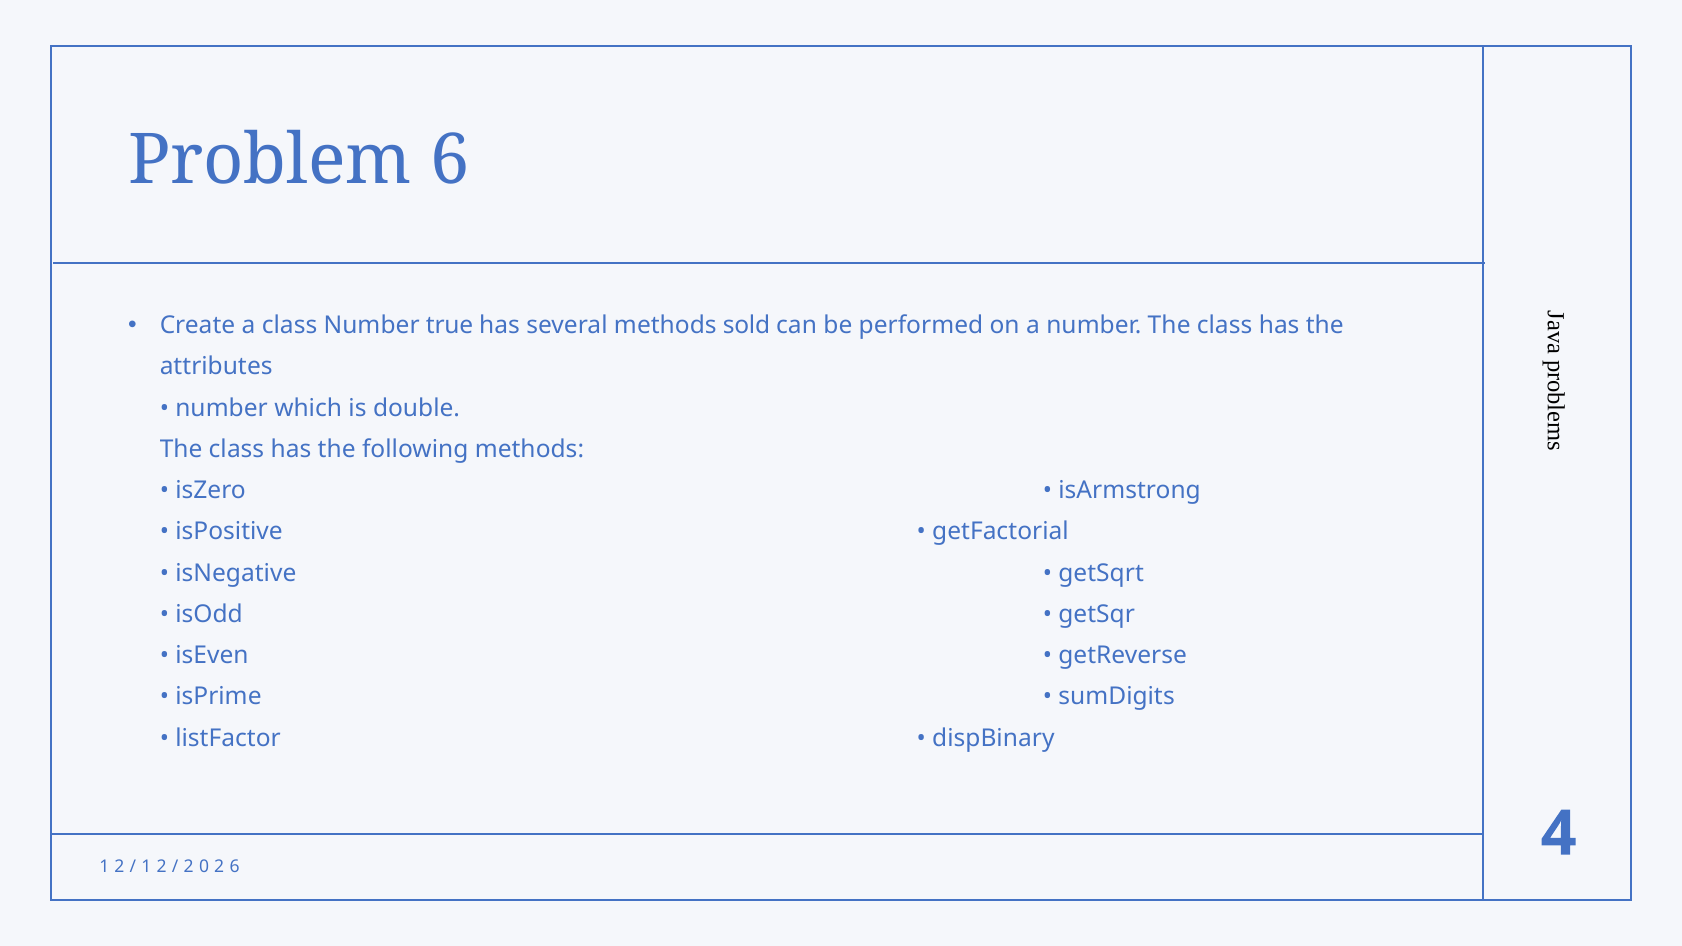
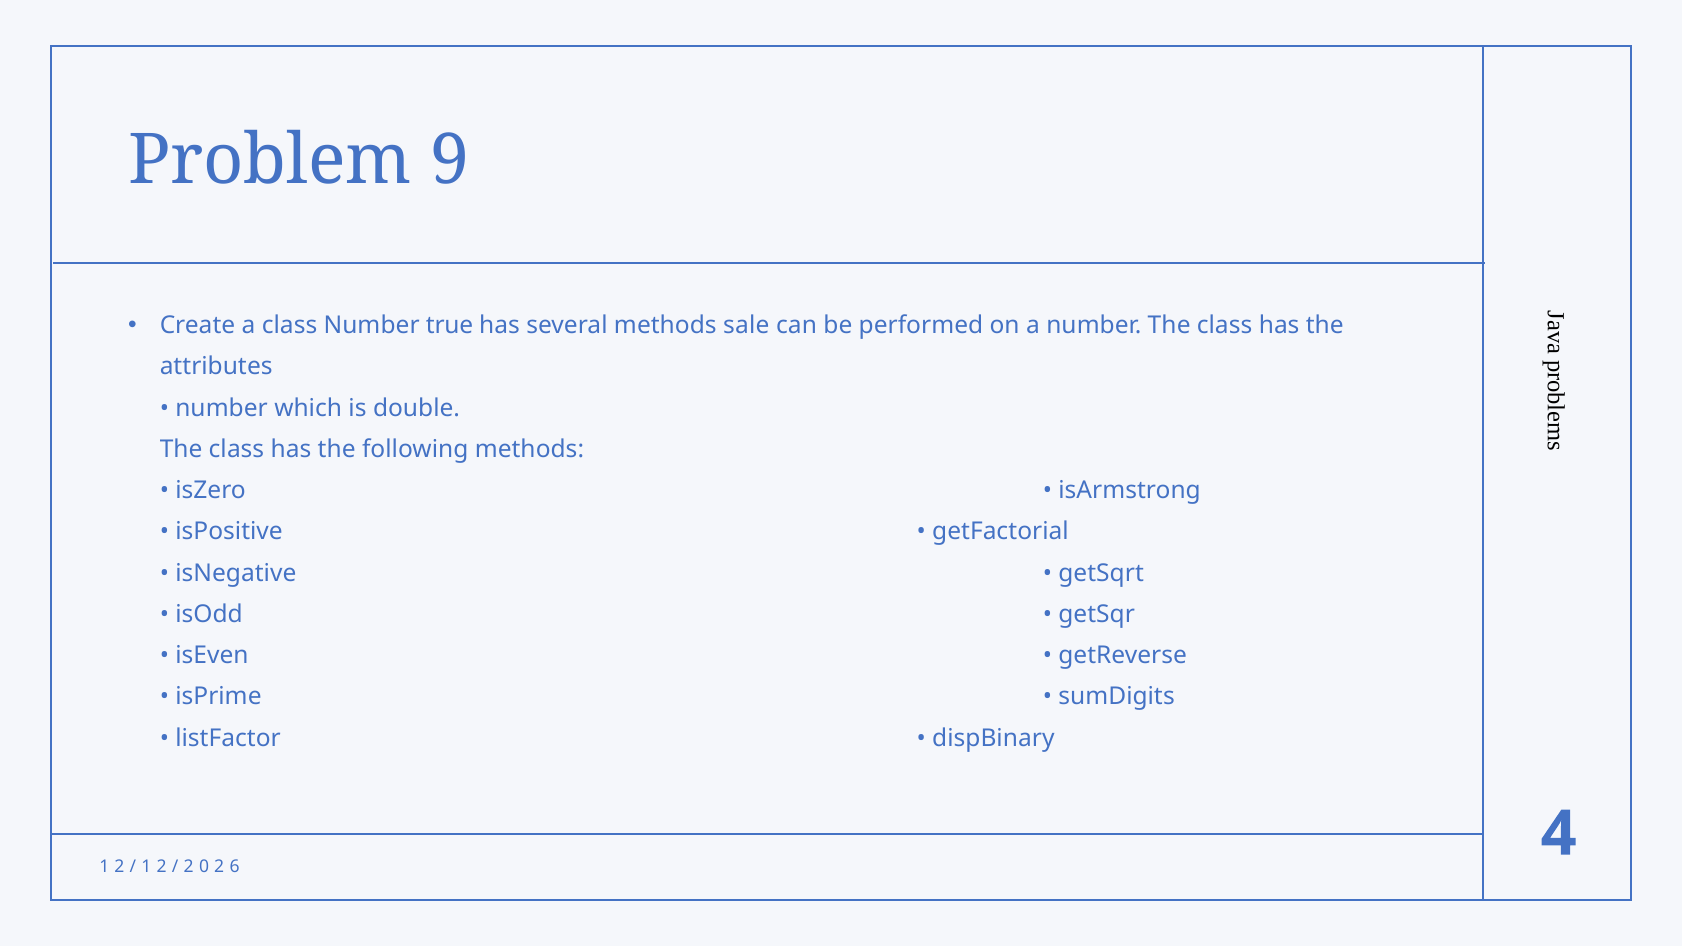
Problem 6: 6 -> 9
sold: sold -> sale
